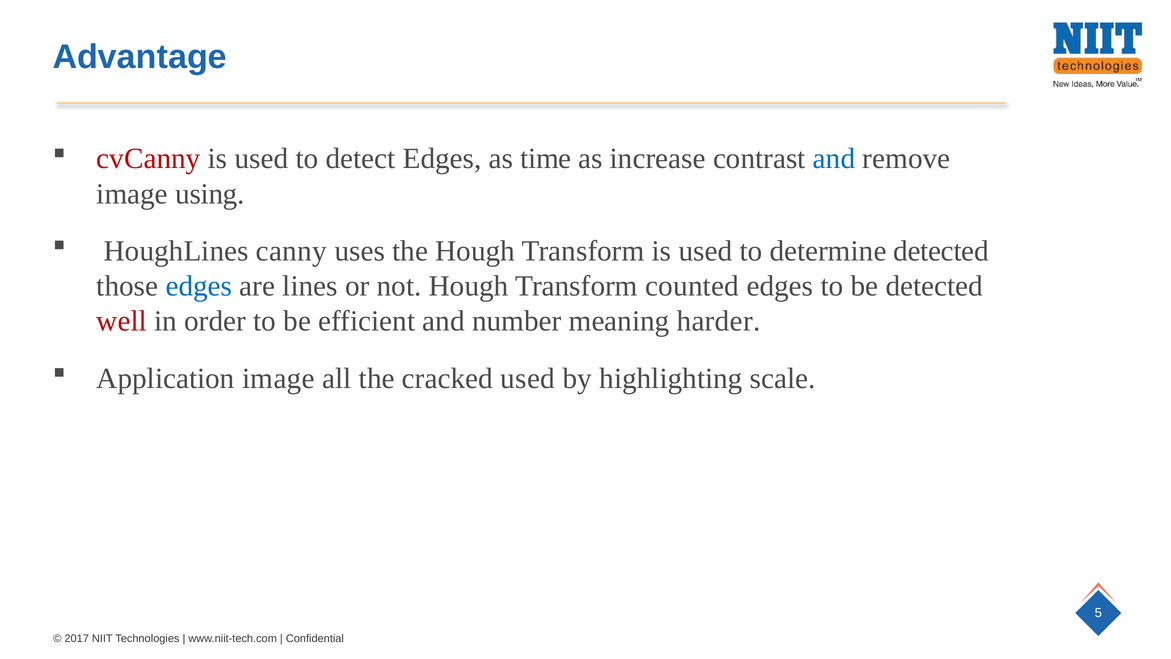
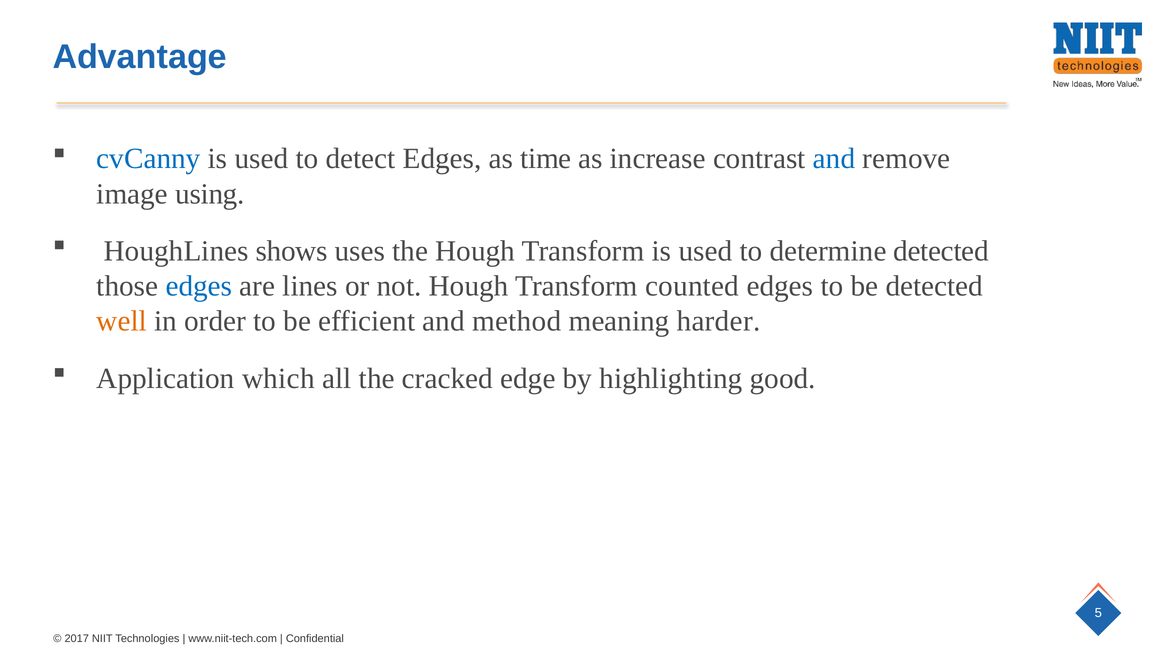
cvCanny colour: red -> blue
canny: canny -> shows
well colour: red -> orange
number: number -> method
Application image: image -> which
cracked used: used -> edge
scale: scale -> good
